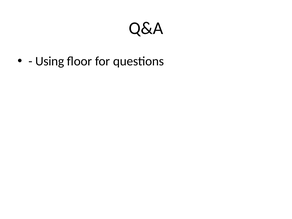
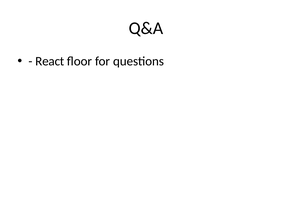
Using: Using -> React
